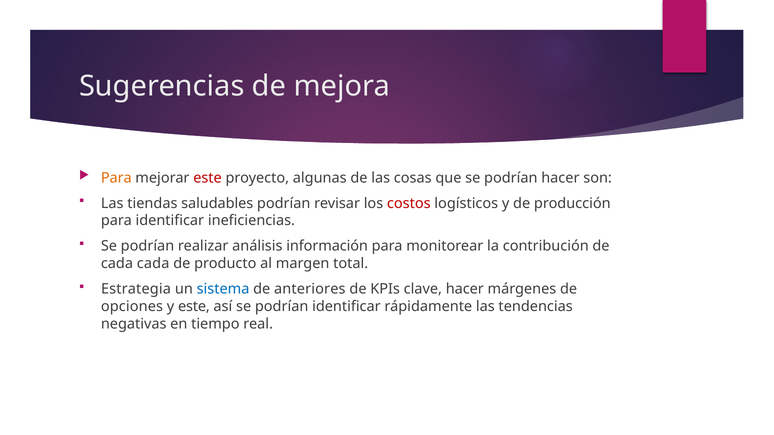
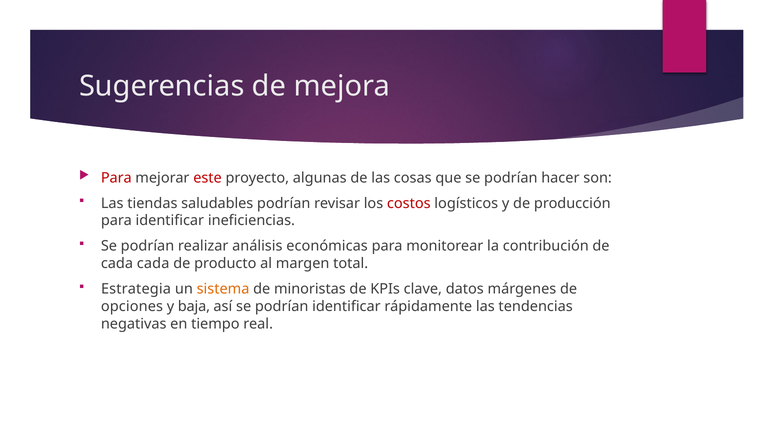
Para at (116, 178) colour: orange -> red
información: información -> económicas
sistema colour: blue -> orange
anteriores: anteriores -> minoristas
clave hacer: hacer -> datos
y este: este -> baja
